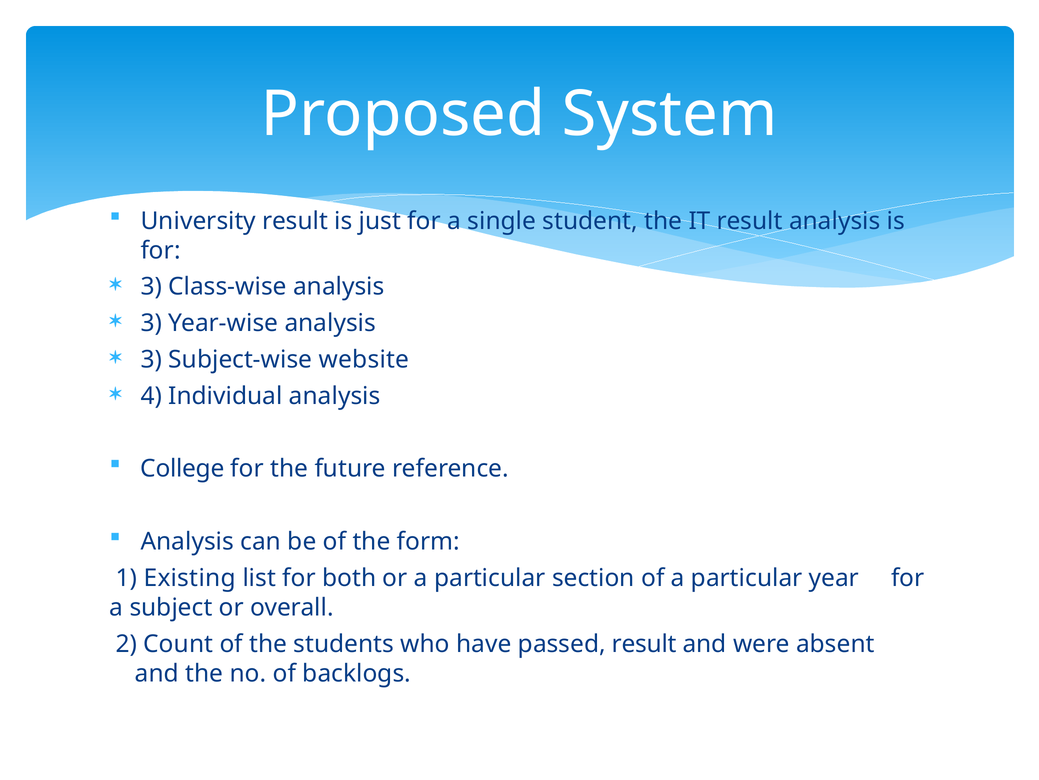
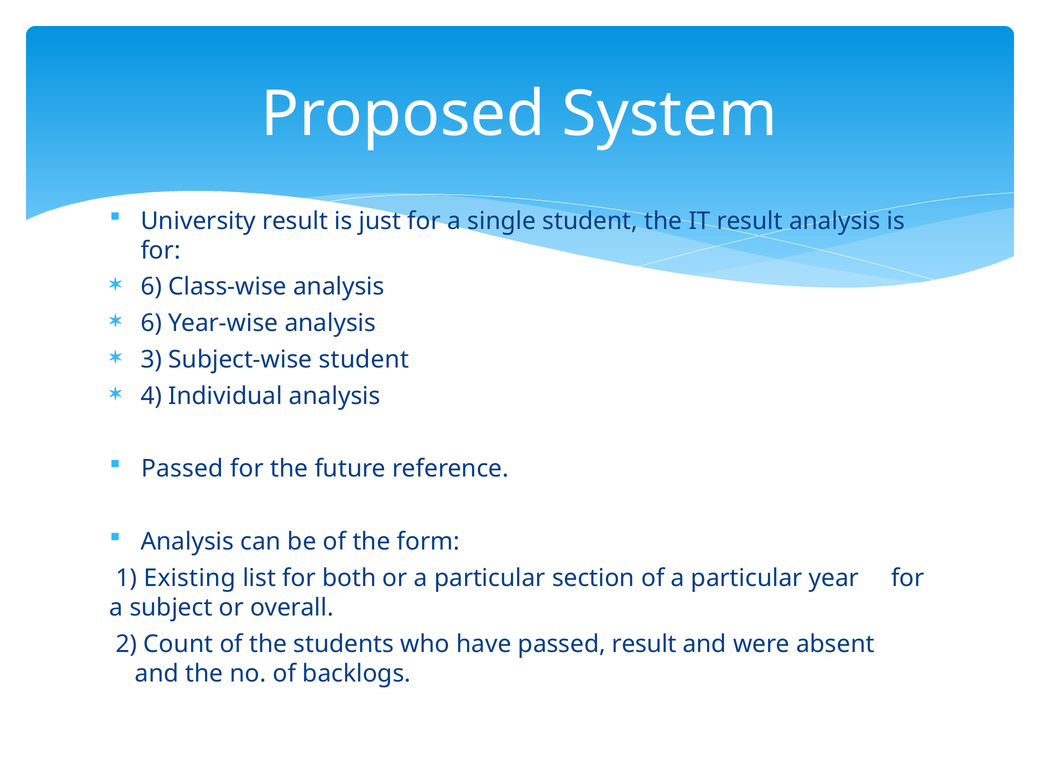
3 at (151, 287): 3 -> 6
3 at (151, 323): 3 -> 6
Subject-wise website: website -> student
College at (182, 468): College -> Passed
